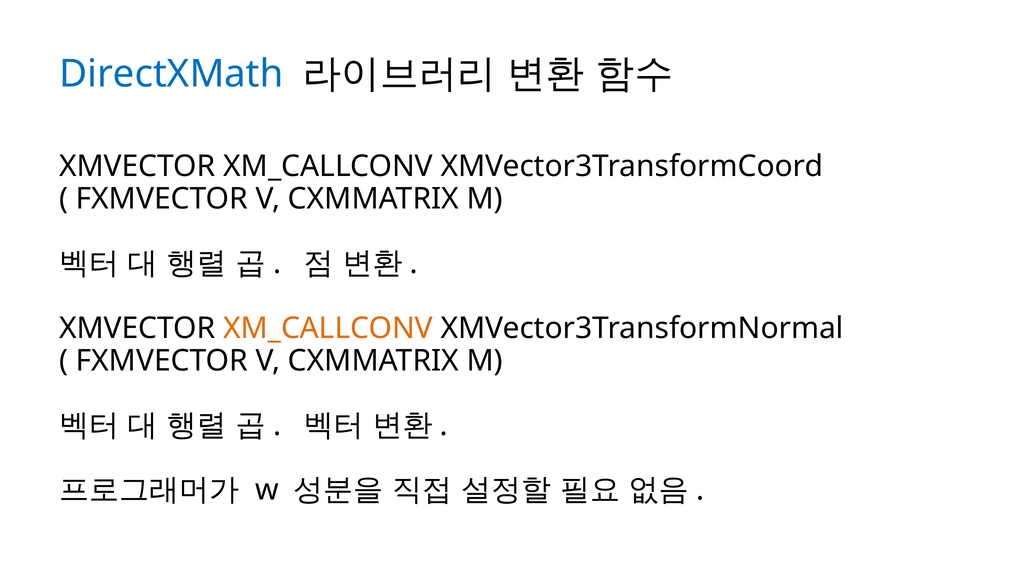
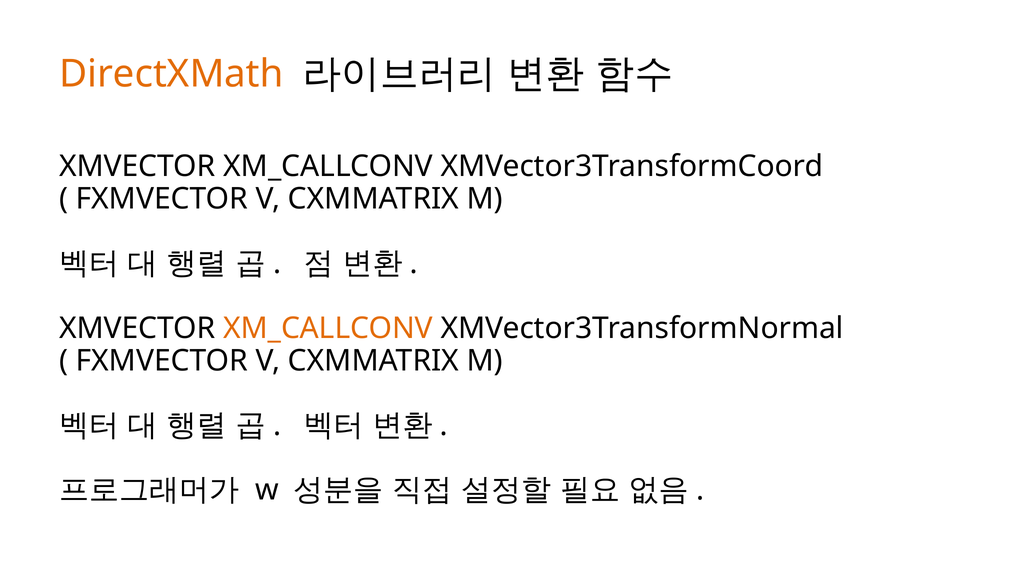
DirectXMath colour: blue -> orange
